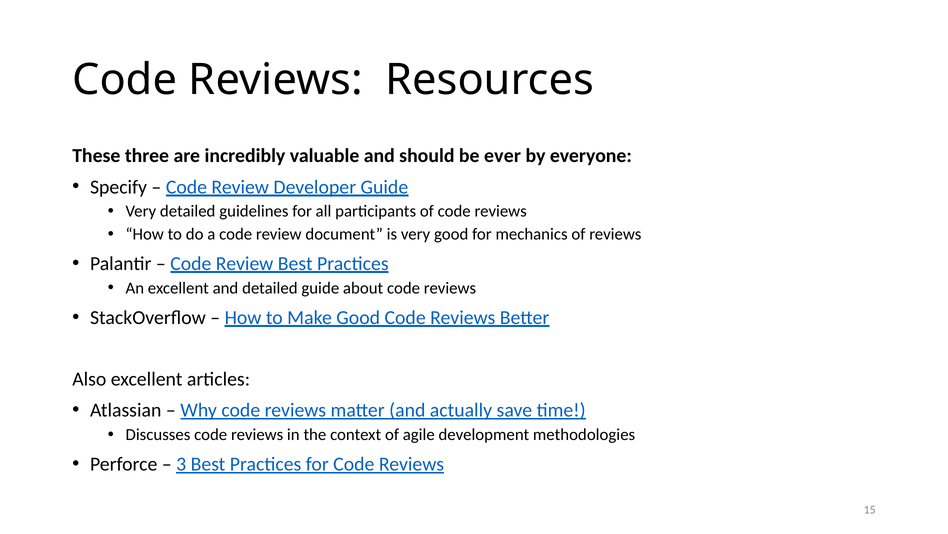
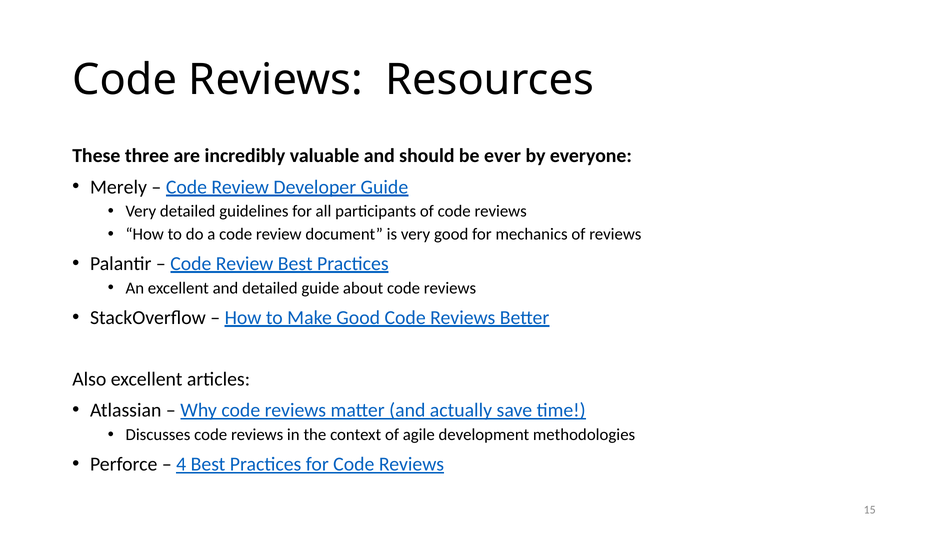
Specify: Specify -> Merely
3: 3 -> 4
